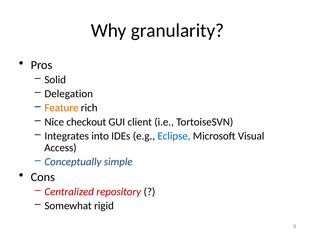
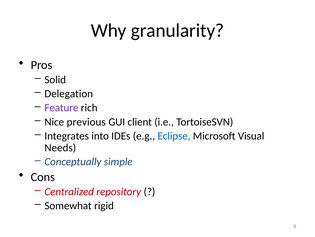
Feature colour: orange -> purple
checkout: checkout -> previous
Access: Access -> Needs
